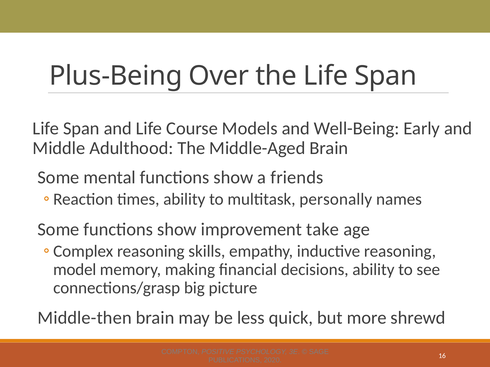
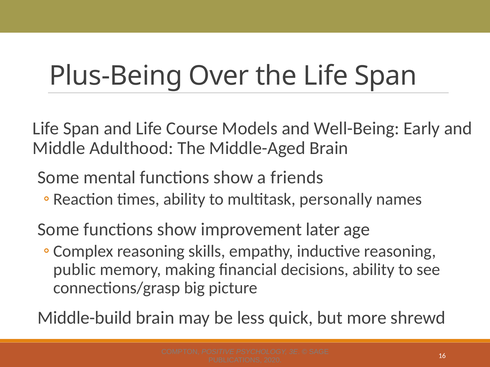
take: take -> later
model: model -> public
Middle-then: Middle-then -> Middle-build
